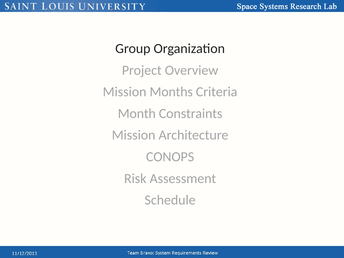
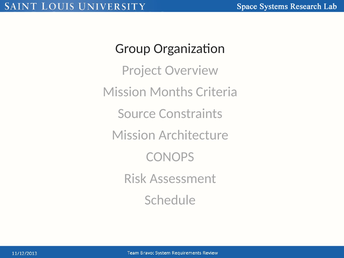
Month: Month -> Source
